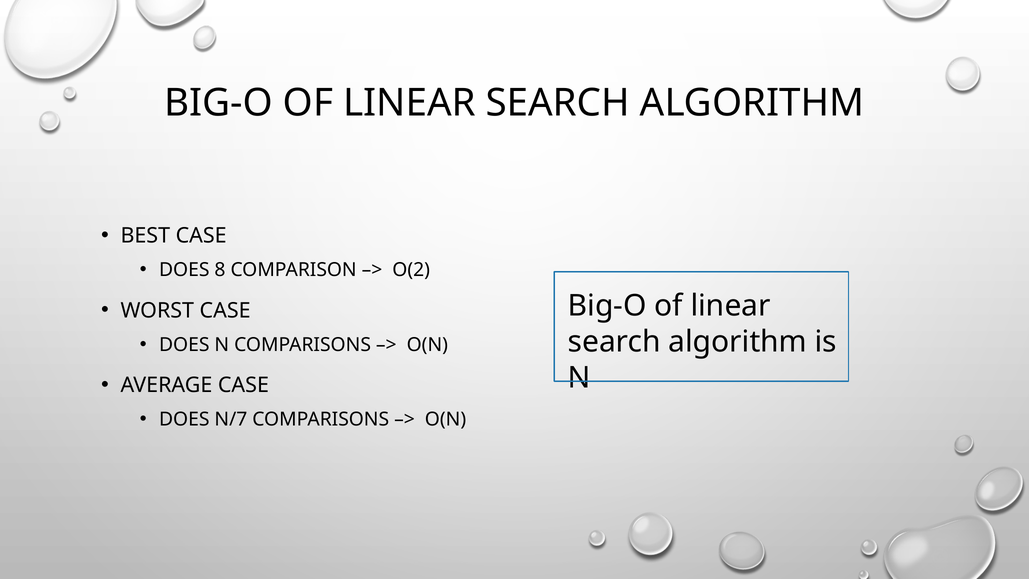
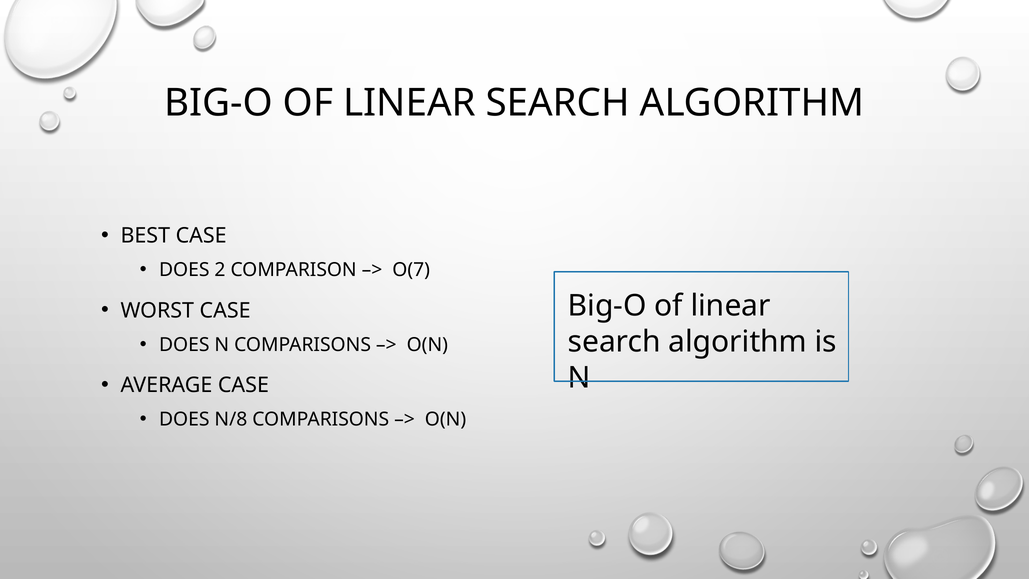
8: 8 -> 2
O(2: O(2 -> O(7
N/7: N/7 -> N/8
